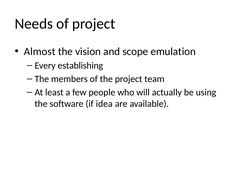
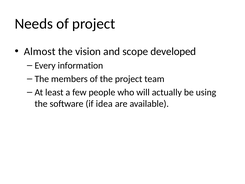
emulation: emulation -> developed
establishing: establishing -> information
